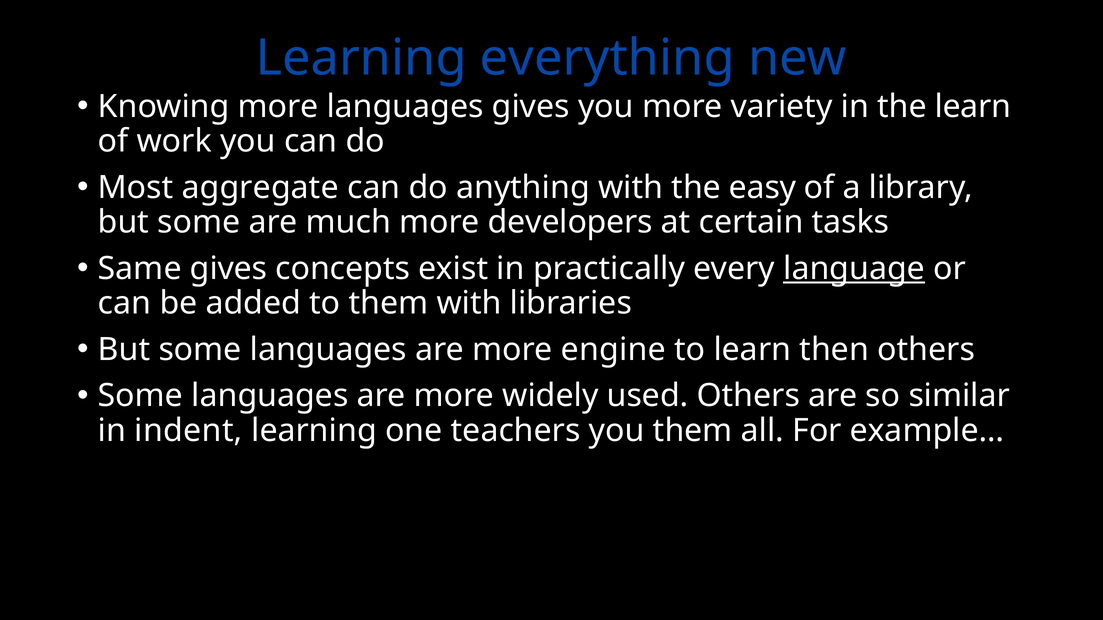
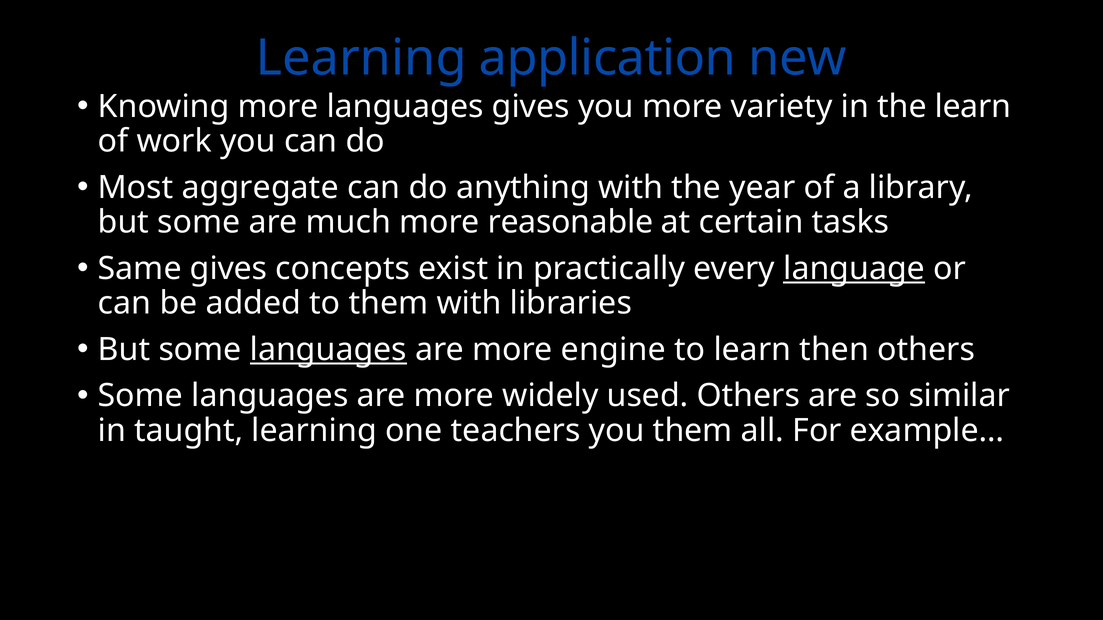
everything: everything -> application
easy: easy -> year
developers: developers -> reasonable
languages at (328, 350) underline: none -> present
indent: indent -> taught
